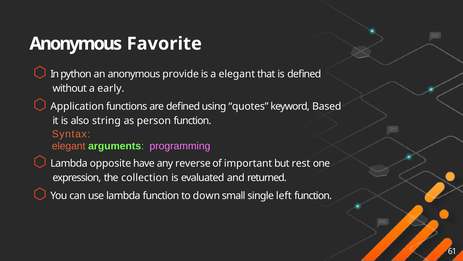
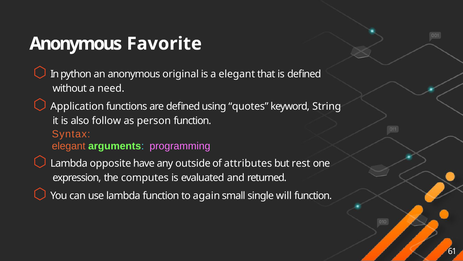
provide: provide -> original
early: early -> need
Based: Based -> String
string: string -> follow
reverse: reverse -> outside
important: important -> attributes
collection: collection -> computes
down: down -> again
left: left -> will
